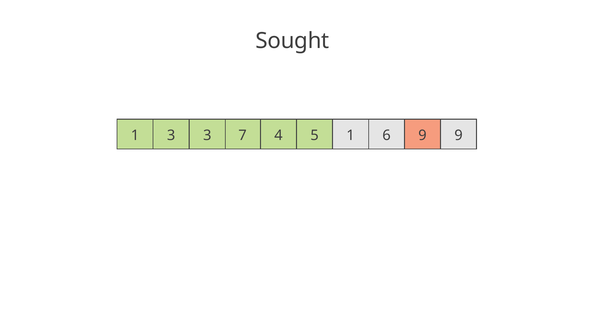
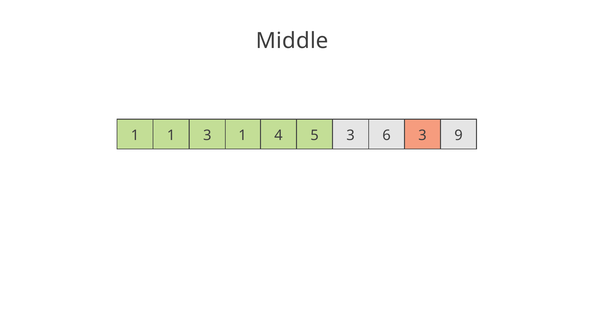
Sought: Sought -> Middle
1 3: 3 -> 1
3 7: 7 -> 1
5 1: 1 -> 3
6 9: 9 -> 3
